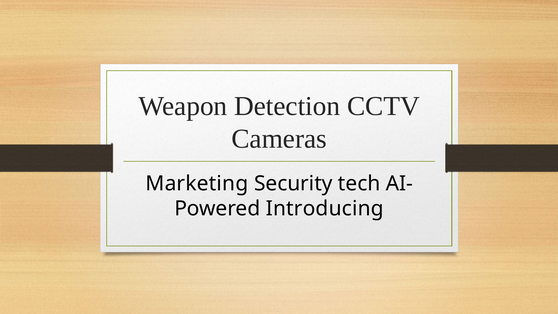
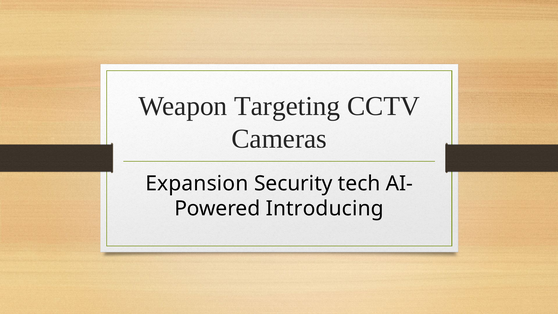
Detection: Detection -> Targeting
Marketing: Marketing -> Expansion
